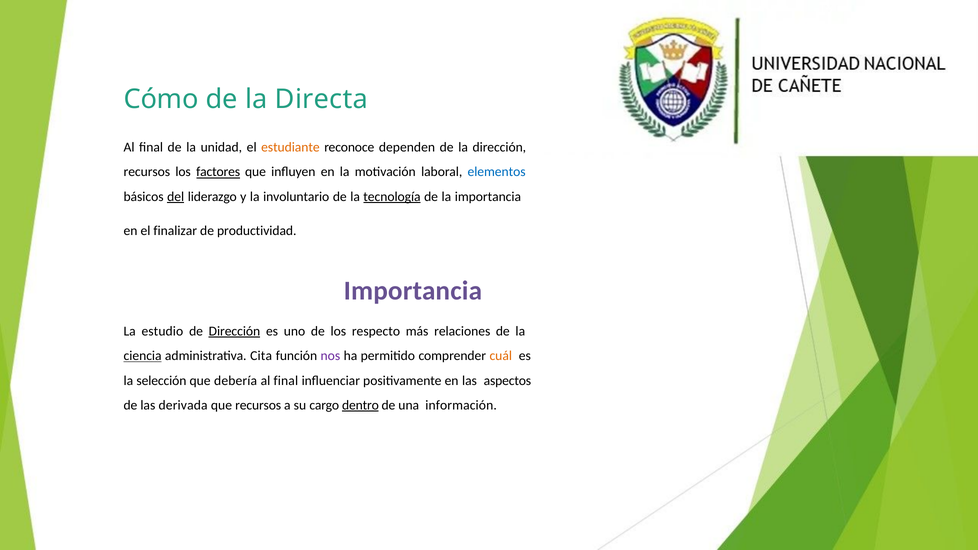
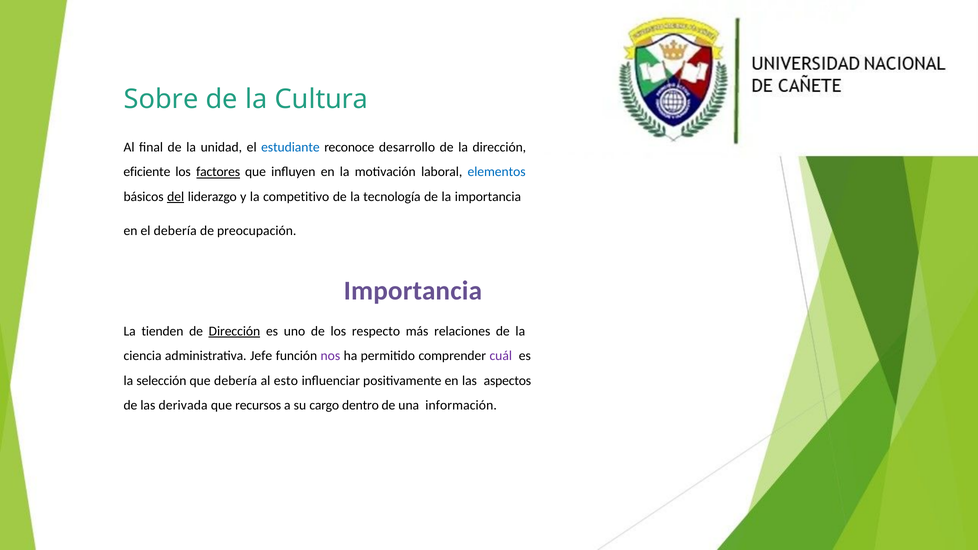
Cómo: Cómo -> Sobre
Directa: Directa -> Cultura
estudiante colour: orange -> blue
dependen: dependen -> desarrollo
recursos at (147, 172): recursos -> eficiente
involuntario: involuntario -> competitivo
tecnología underline: present -> none
el finalizar: finalizar -> debería
productividad: productividad -> preocupación
estudio: estudio -> tienden
ciencia underline: present -> none
Cita: Cita -> Jefe
cuál colour: orange -> purple
final at (286, 381): final -> esto
dentro underline: present -> none
